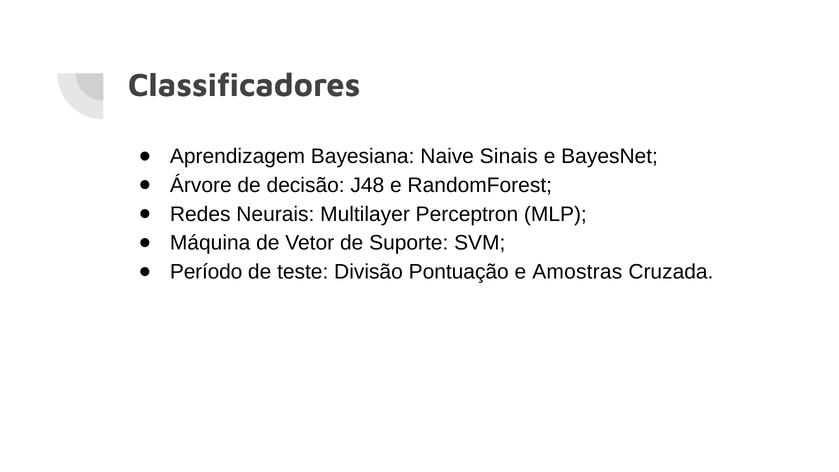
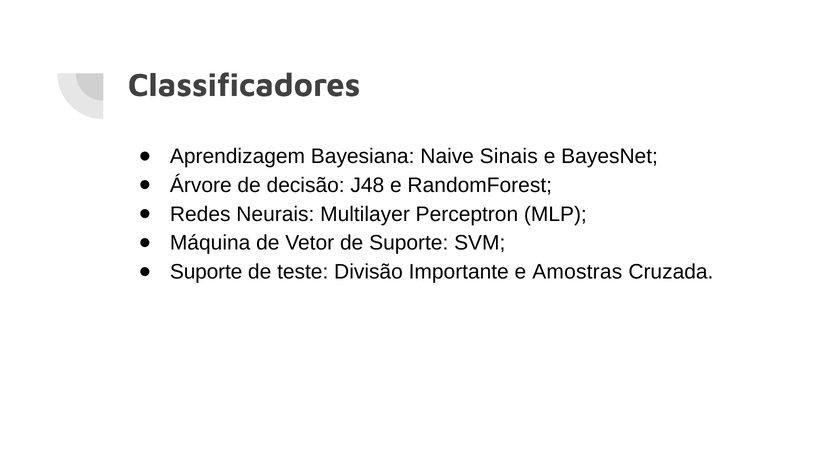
Período at (206, 272): Período -> Suporte
Pontuação: Pontuação -> Importante
